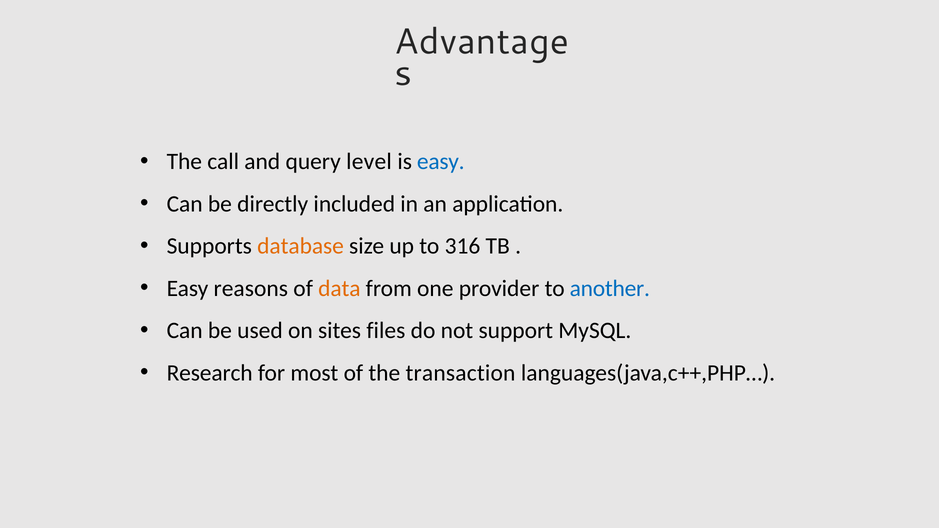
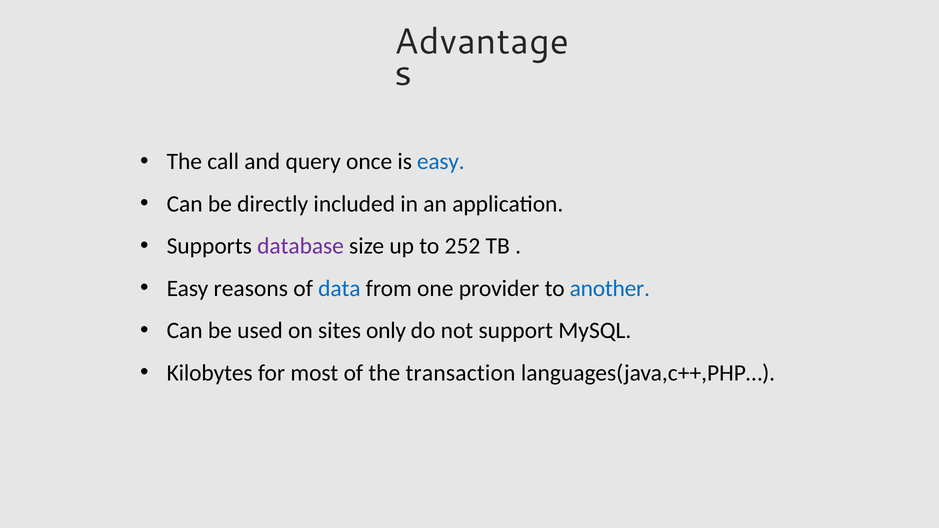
level: level -> once
database colour: orange -> purple
316: 316 -> 252
data colour: orange -> blue
files: files -> only
Research: Research -> Kilobytes
